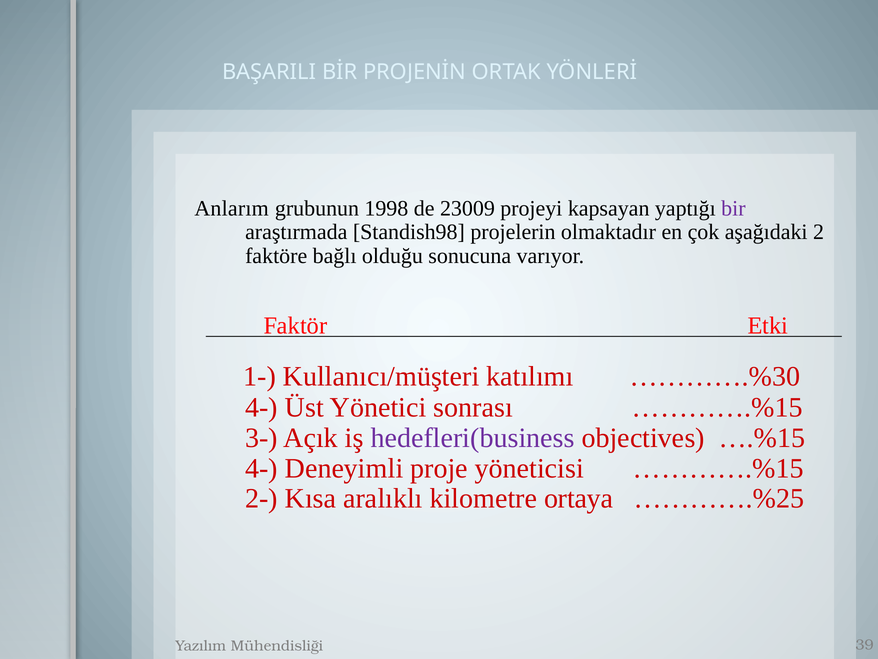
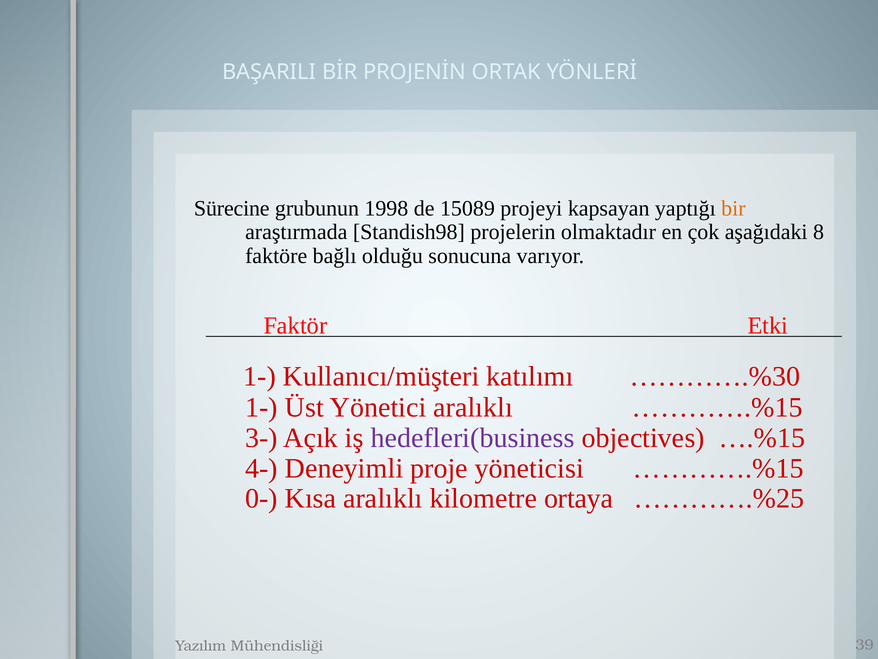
Anlarım: Anlarım -> Sürecine
23009: 23009 -> 15089
bir colour: purple -> orange
2: 2 -> 8
4- at (262, 407): 4- -> 1-
Yönetici sonrası: sonrası -> aralıklı
2-: 2- -> 0-
